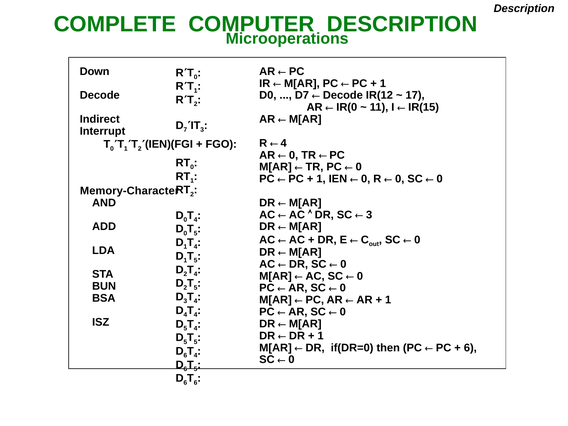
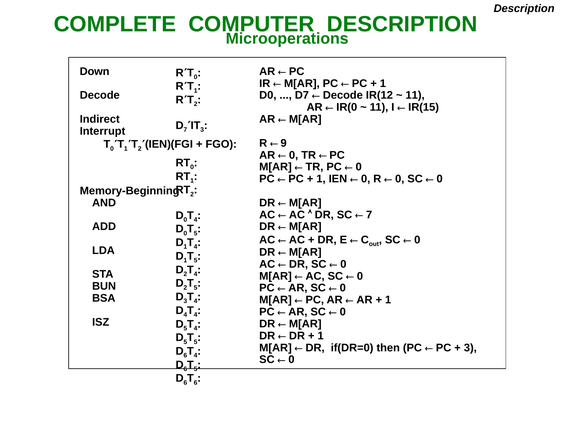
17 at (415, 95): 17 -> 11
4 at (284, 143): 4 -> 9
Memory-Character: Memory-Character -> Memory-Beginning
3 at (369, 215): 3 -> 7
6 at (470, 348): 6 -> 3
